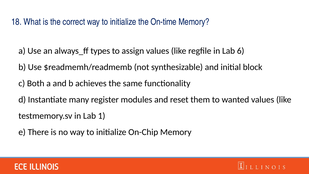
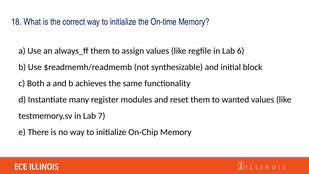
always_ff types: types -> them
1: 1 -> 7
